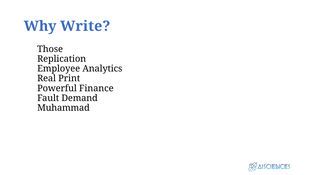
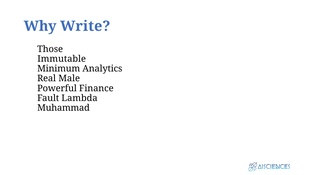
Replication: Replication -> Immutable
Employee: Employee -> Minimum
Print: Print -> Male
Demand: Demand -> Lambda
